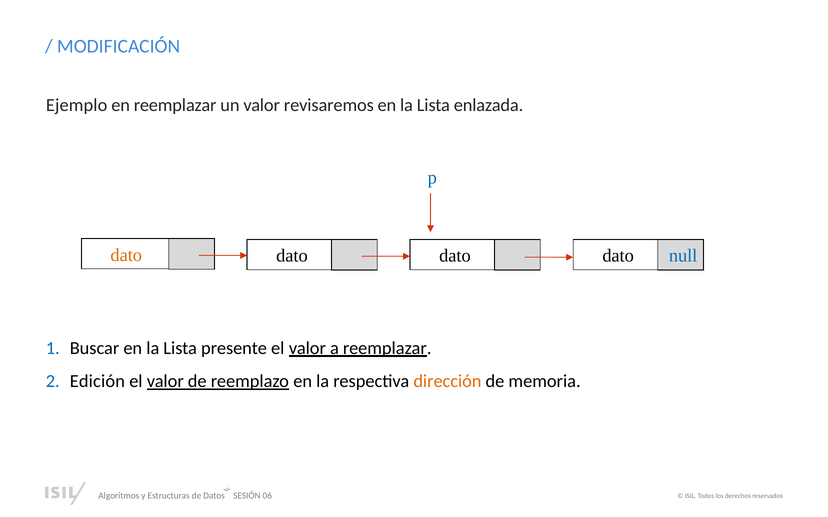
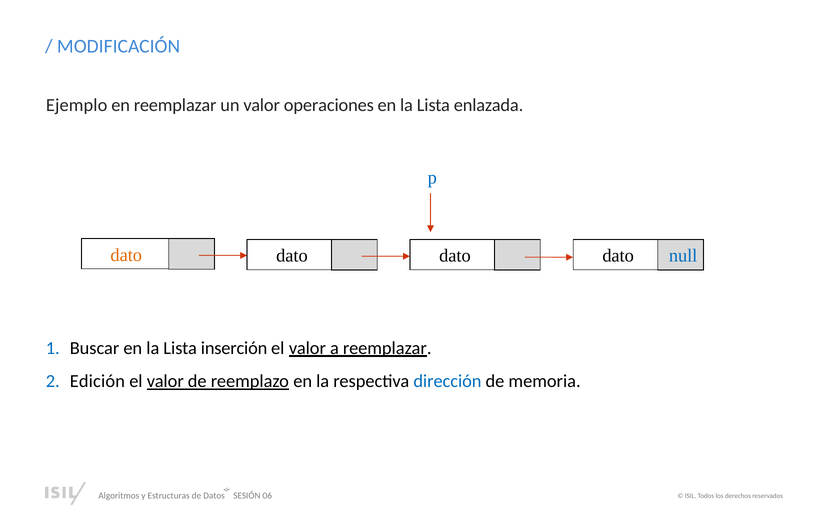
revisaremos: revisaremos -> operaciones
presente: presente -> inserción
dirección colour: orange -> blue
